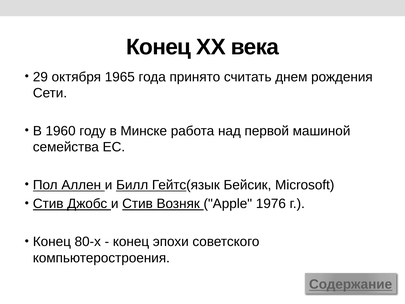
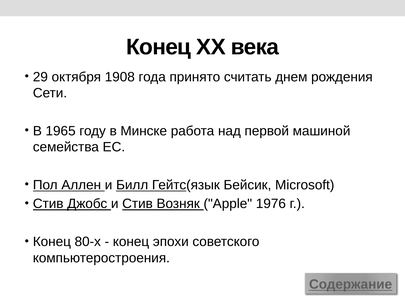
1965: 1965 -> 1908
1960: 1960 -> 1965
